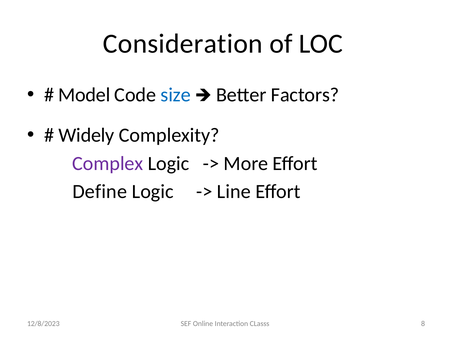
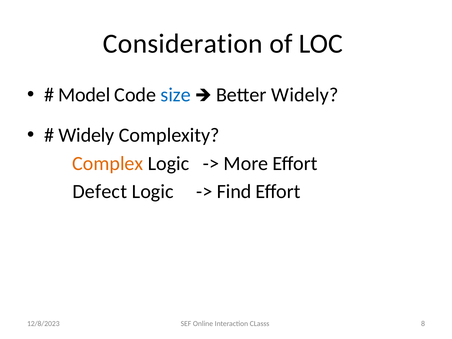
Better Factors: Factors -> Widely
Complex colour: purple -> orange
Define: Define -> Defect
Line: Line -> Find
